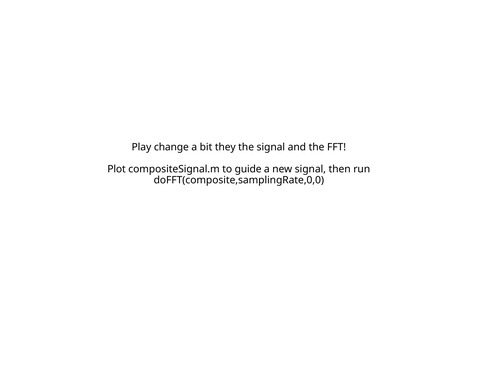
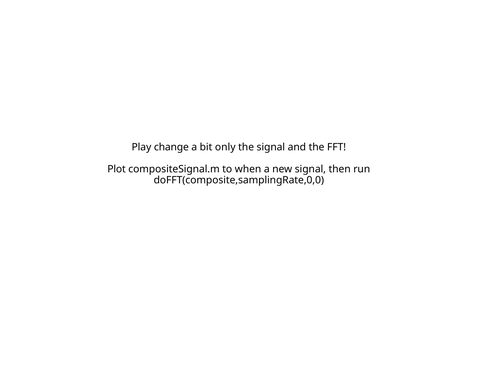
they: they -> only
guide: guide -> when
